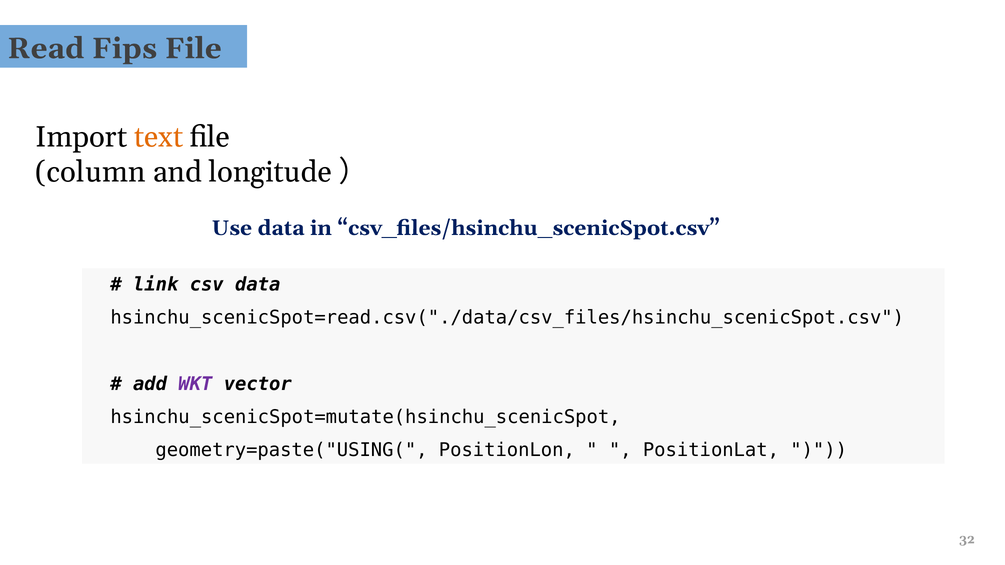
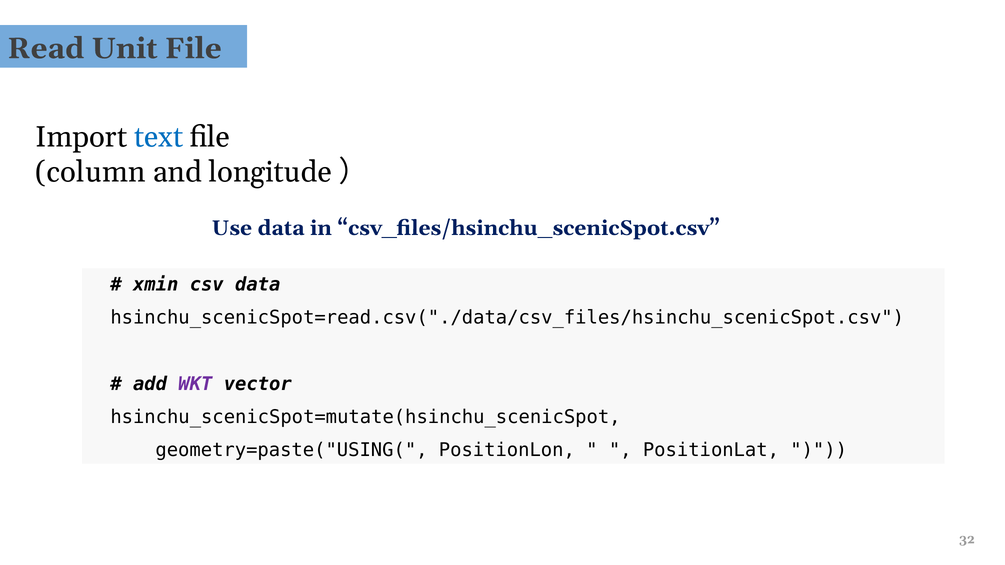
Fips: Fips -> Unit
text colour: orange -> blue
link: link -> xmin
